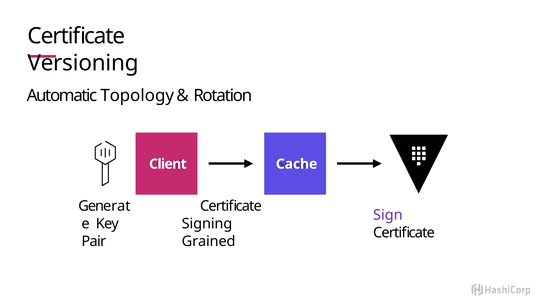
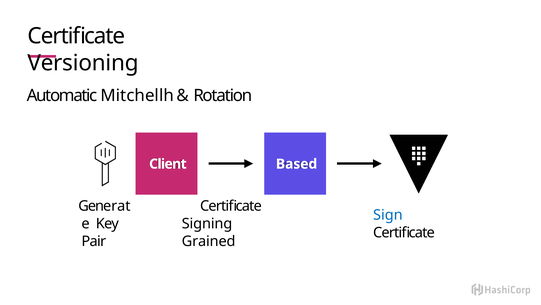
Topology: Topology -> Mitchellh
Cache: Cache -> Based
Sign colour: purple -> blue
